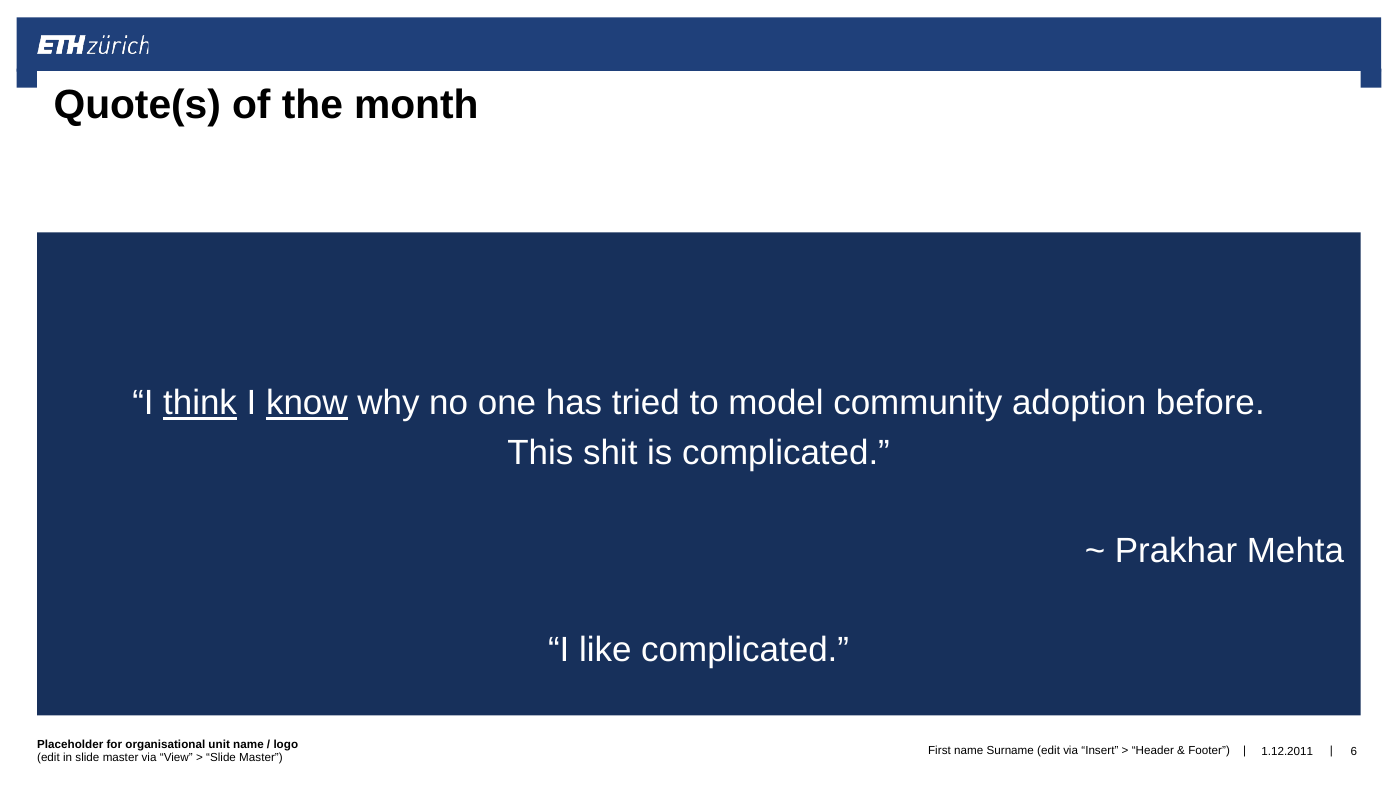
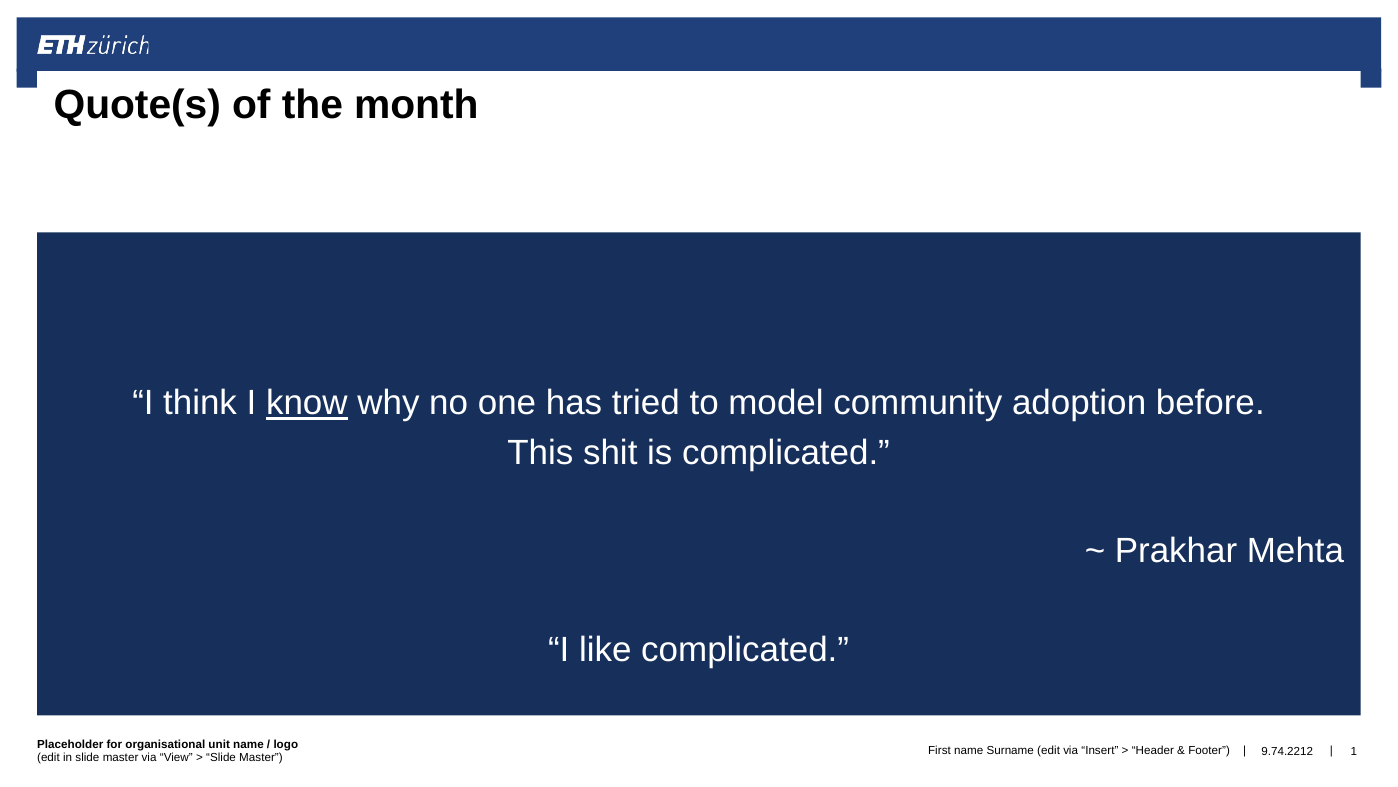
think underline: present -> none
6: 6 -> 1
1.12.2011: 1.12.2011 -> 9.74.2212
